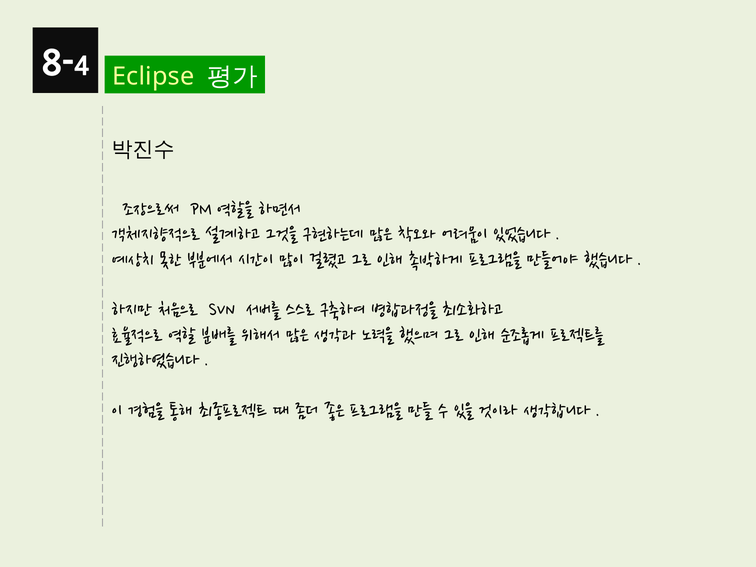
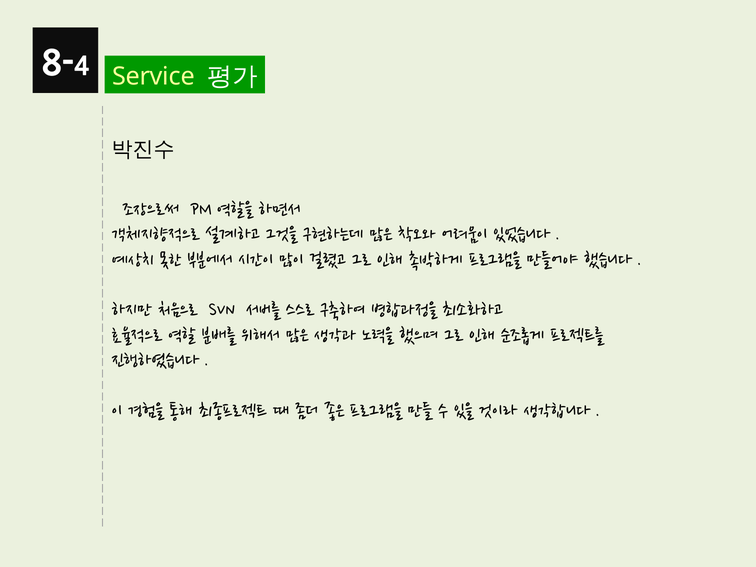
Eclipse: Eclipse -> Service
